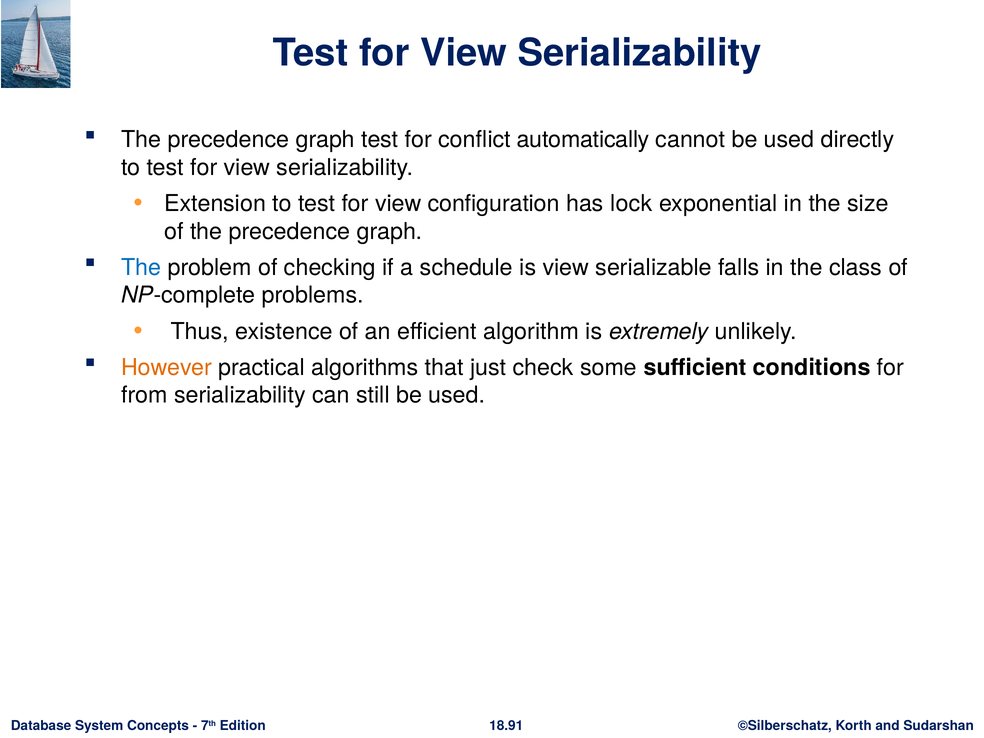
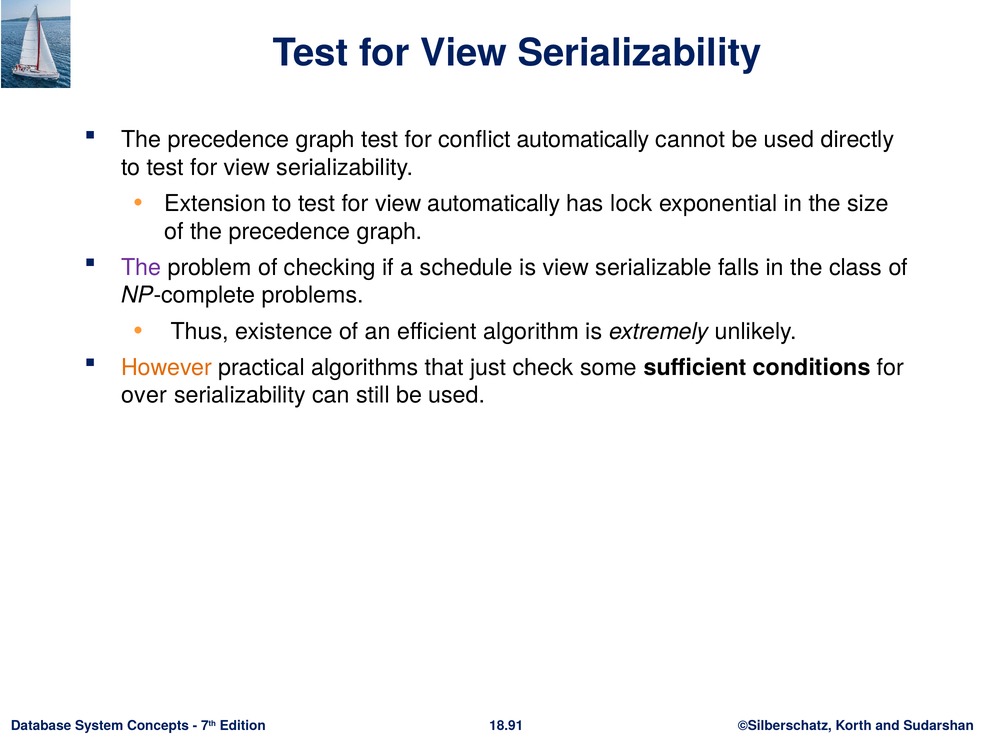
view configuration: configuration -> automatically
The at (141, 267) colour: blue -> purple
from: from -> over
